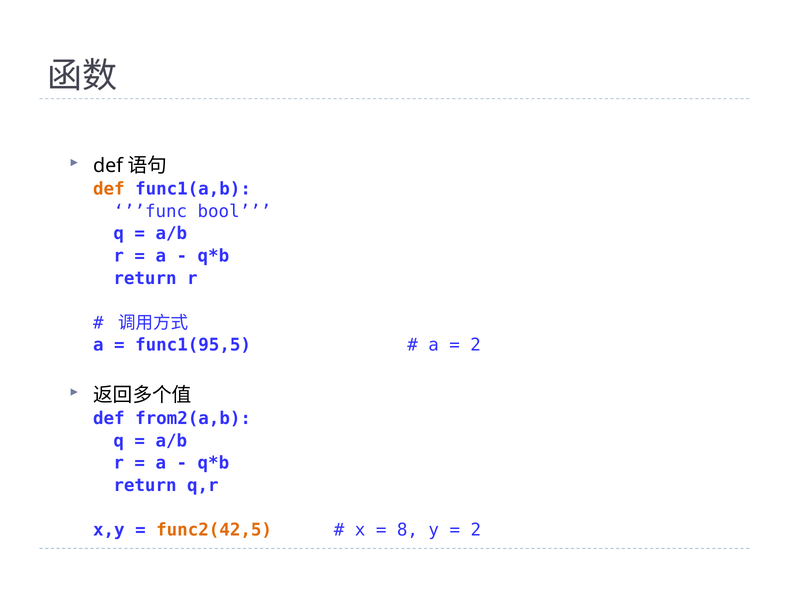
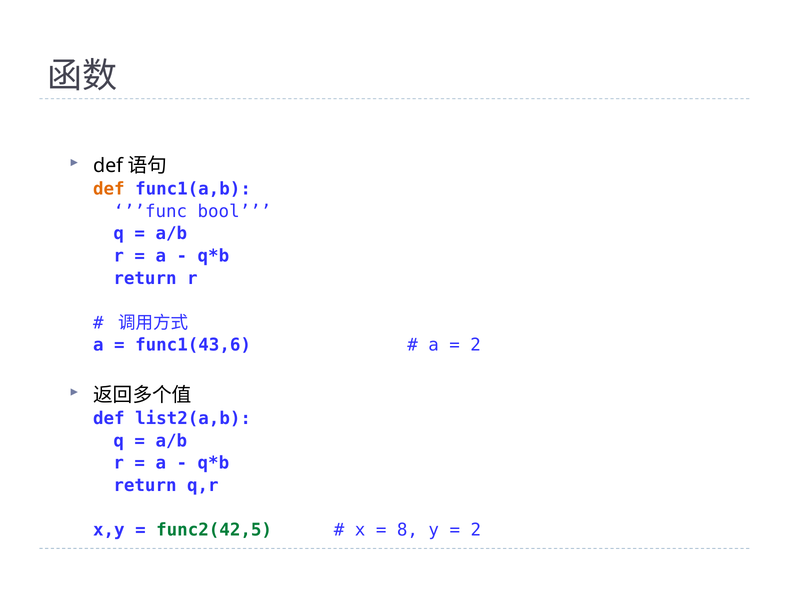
func1(95,5: func1(95,5 -> func1(43,6
from2(a,b: from2(a,b -> list2(a,b
func2(42,5 colour: orange -> green
